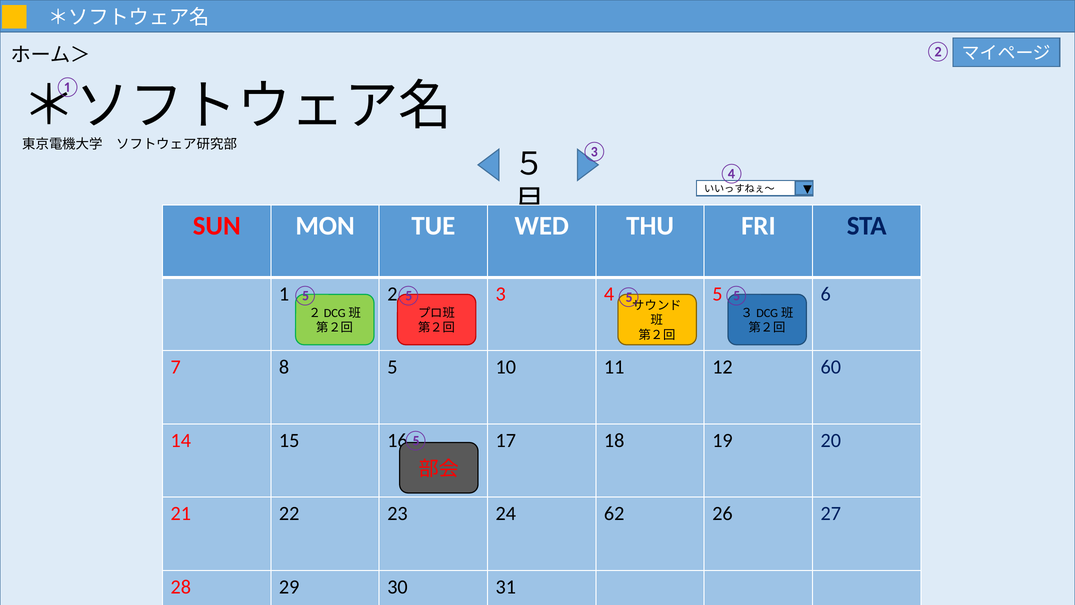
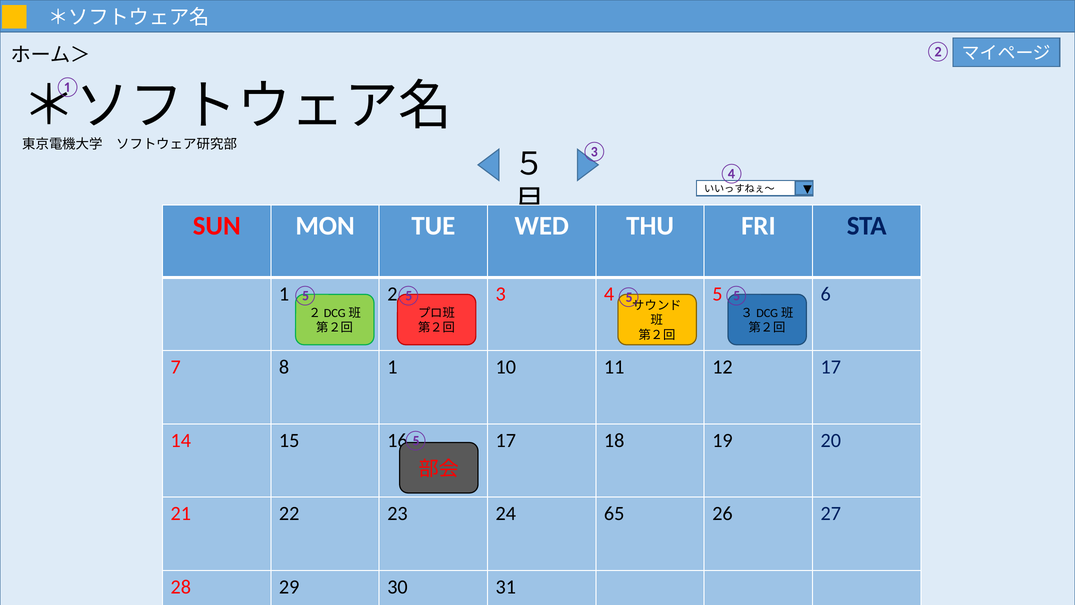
8 5: 5 -> 1
12 60: 60 -> 17
62: 62 -> 65
